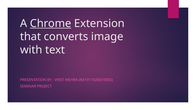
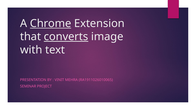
converts underline: none -> present
